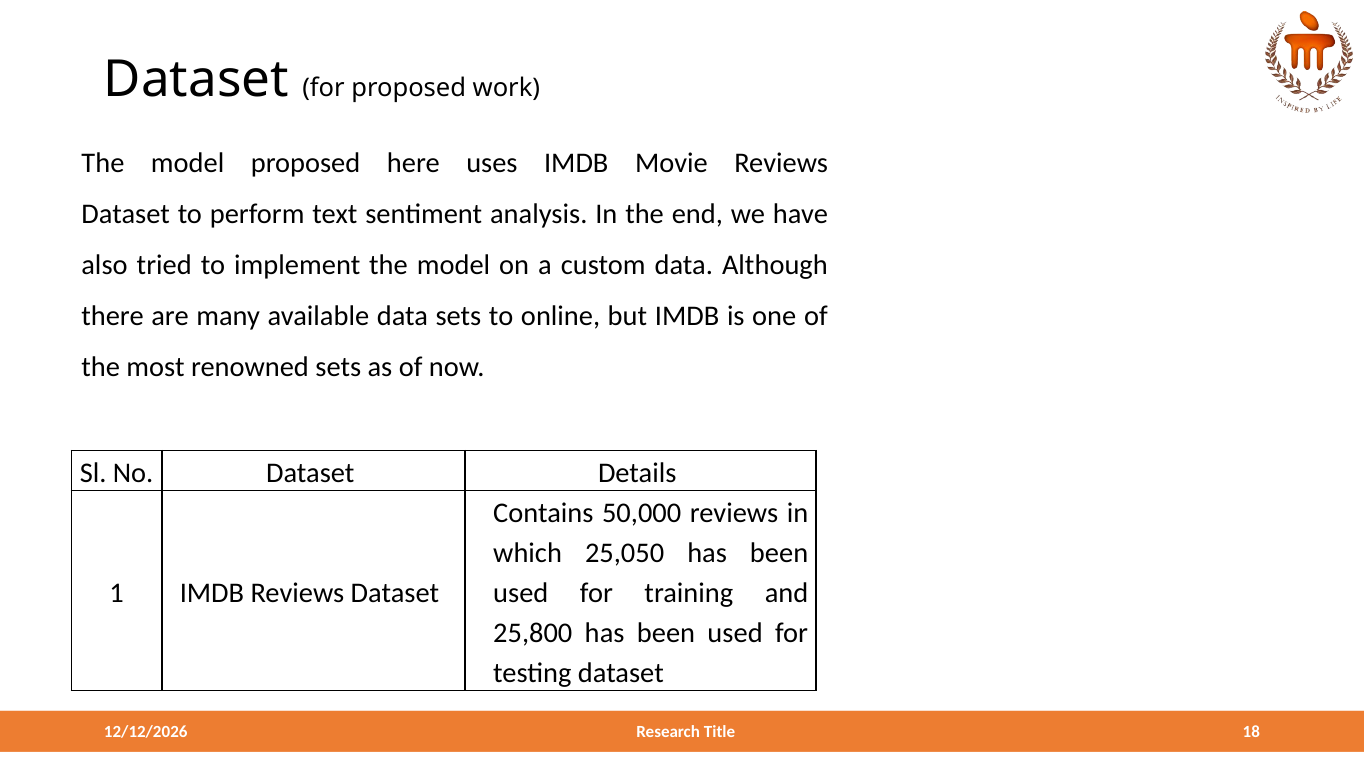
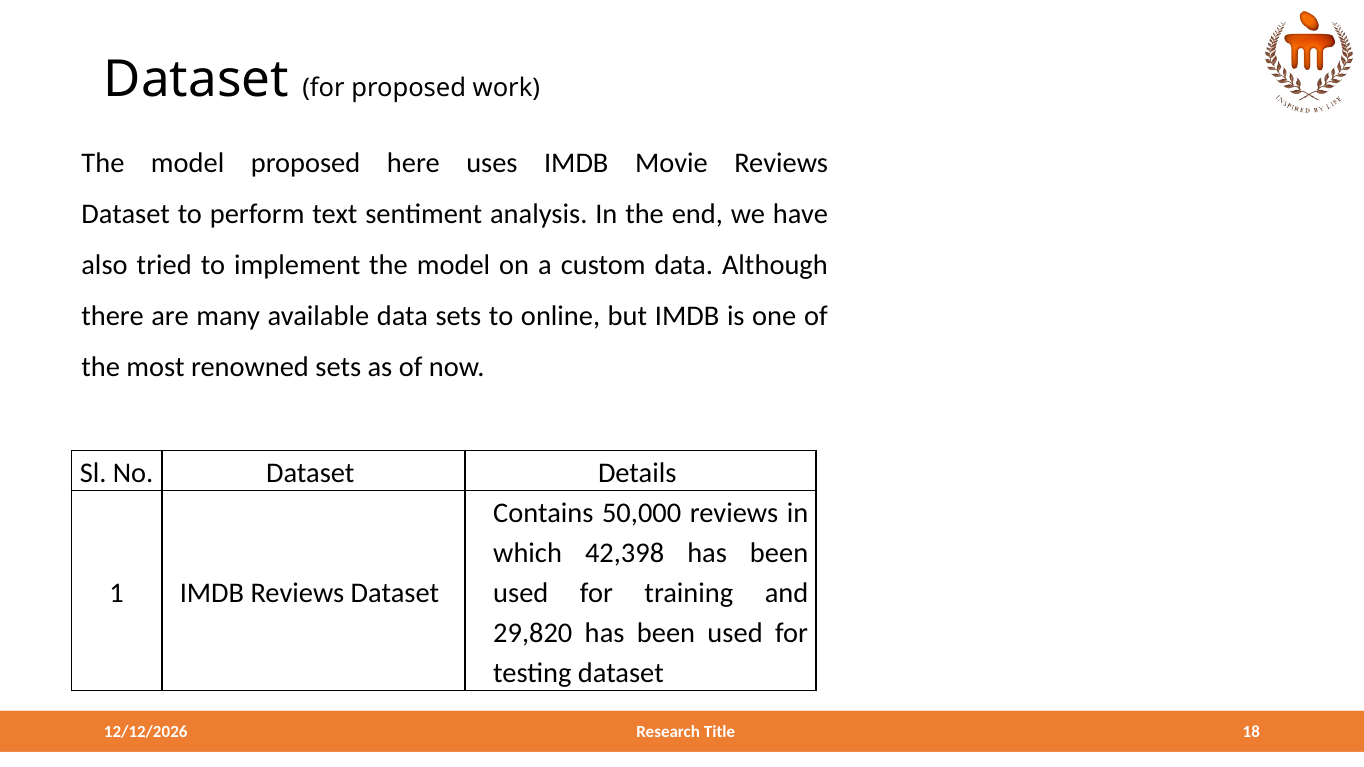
25,050: 25,050 -> 42,398
25,800: 25,800 -> 29,820
